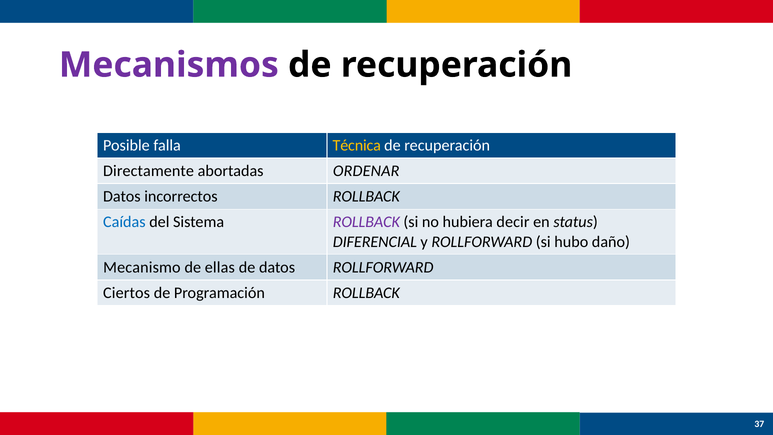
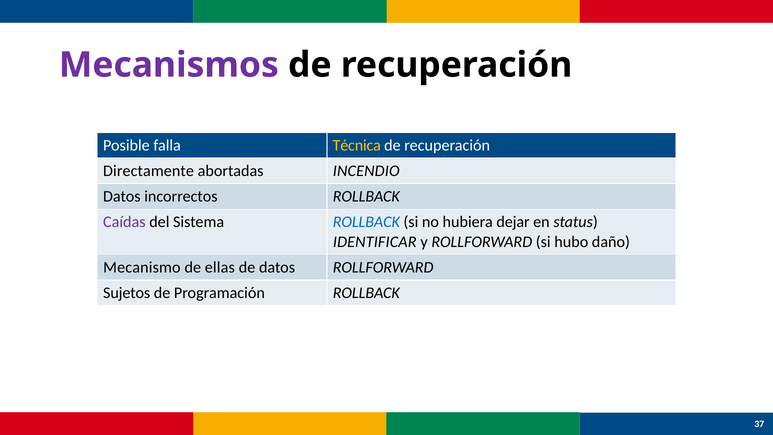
ORDENAR: ORDENAR -> INCENDIO
Caídas colour: blue -> purple
ROLLBACK at (366, 222) colour: purple -> blue
decir: decir -> dejar
DIFERENCIAL: DIFERENCIAL -> IDENTIFICAR
Ciertos: Ciertos -> Sujetos
